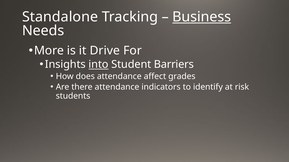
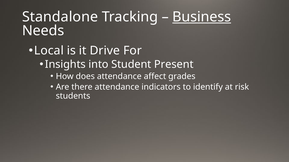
More: More -> Local
into underline: present -> none
Barriers: Barriers -> Present
